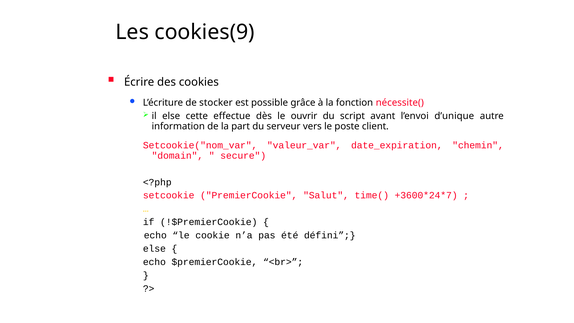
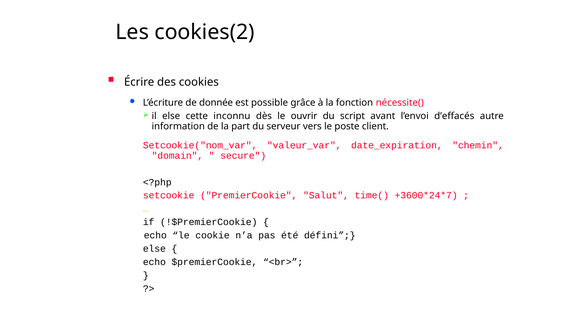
cookies(9: cookies(9 -> cookies(2
stocker: stocker -> donnée
effectue: effectue -> inconnu
d’unique: d’unique -> d’effacés
